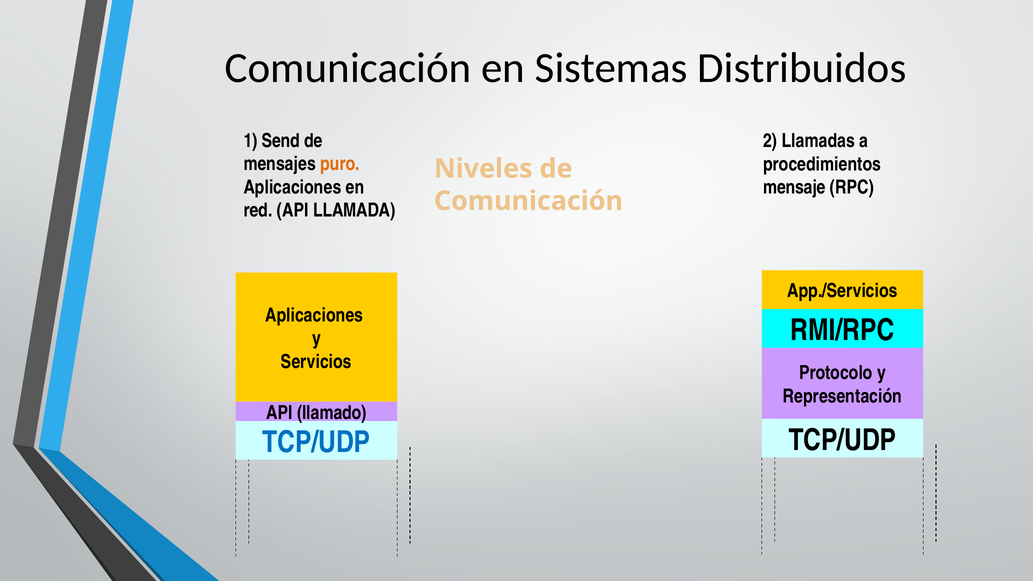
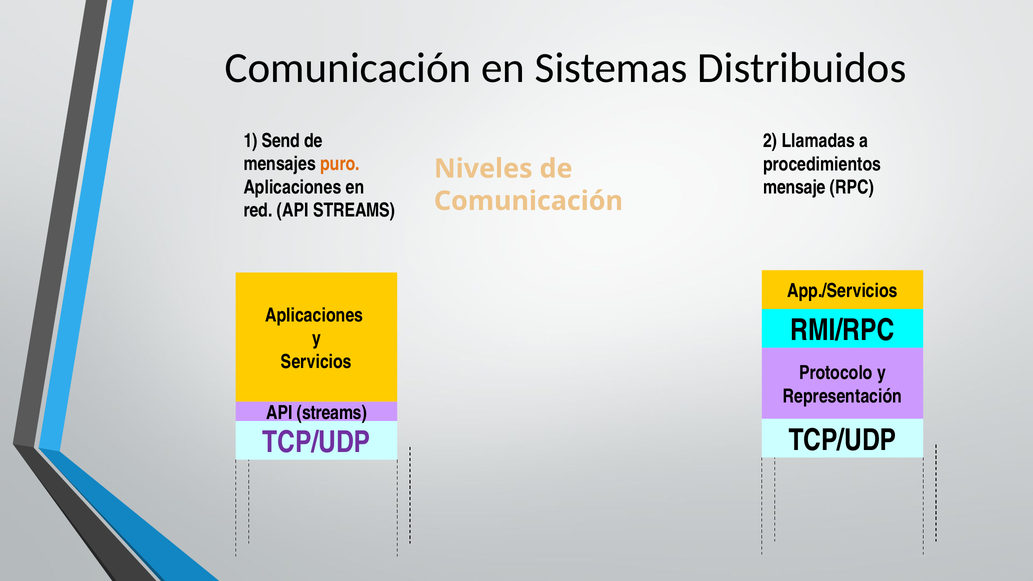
red API LLAMADA: LLAMADA -> STREAMS
llamado at (332, 413): llamado -> streams
TCP/UDP at (316, 442) colour: blue -> purple
